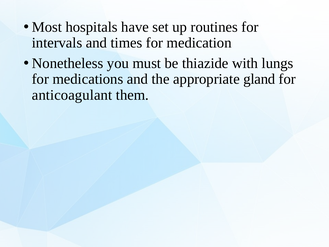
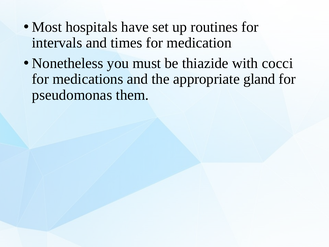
lungs: lungs -> cocci
anticoagulant: anticoagulant -> pseudomonas
